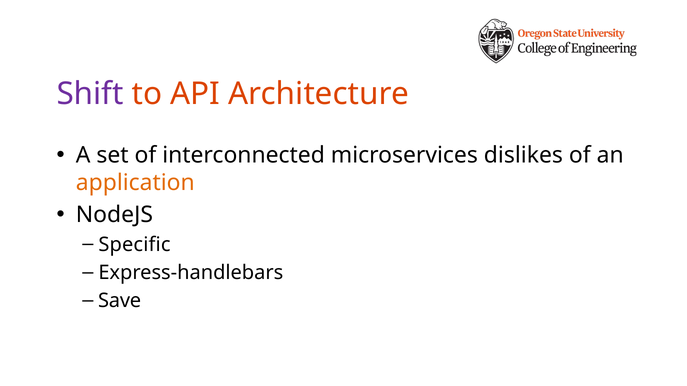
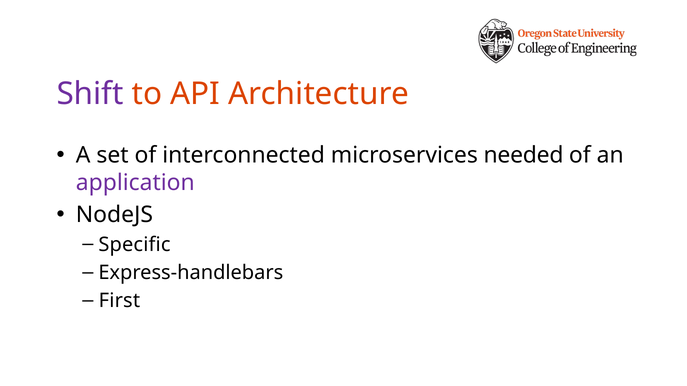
dislikes: dislikes -> needed
application colour: orange -> purple
Save: Save -> First
